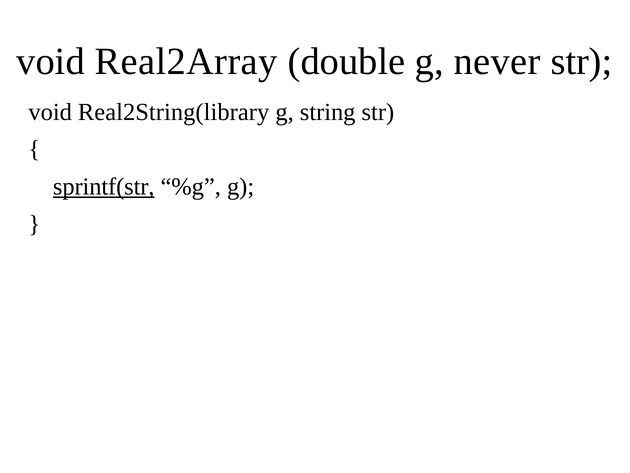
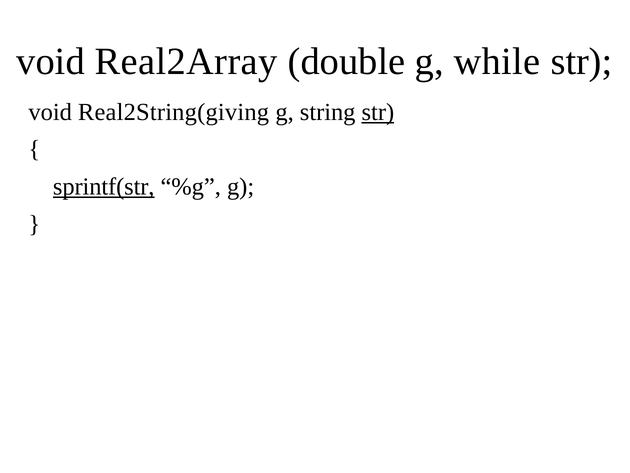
never: never -> while
Real2String(library: Real2String(library -> Real2String(giving
str at (378, 112) underline: none -> present
